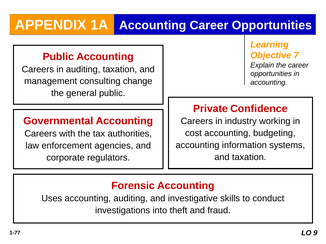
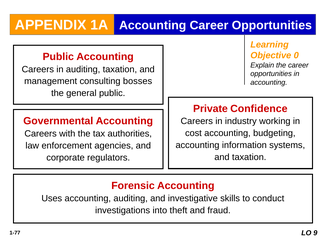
7: 7 -> 0
change: change -> bosses
